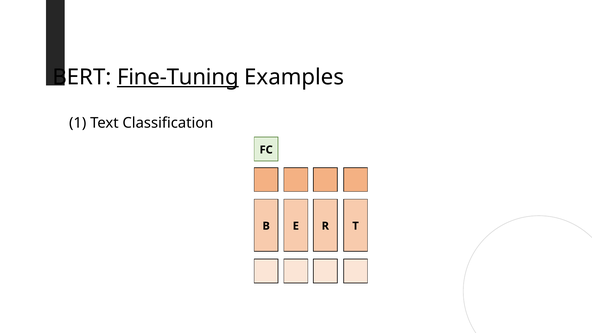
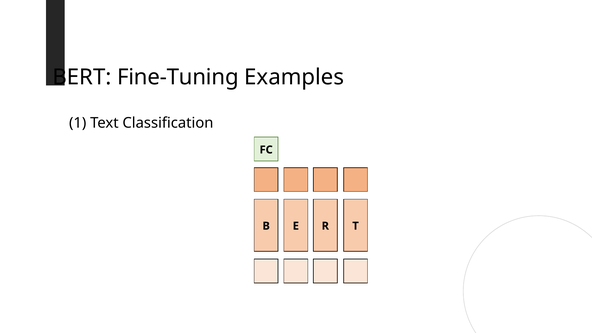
Fine-Tuning underline: present -> none
